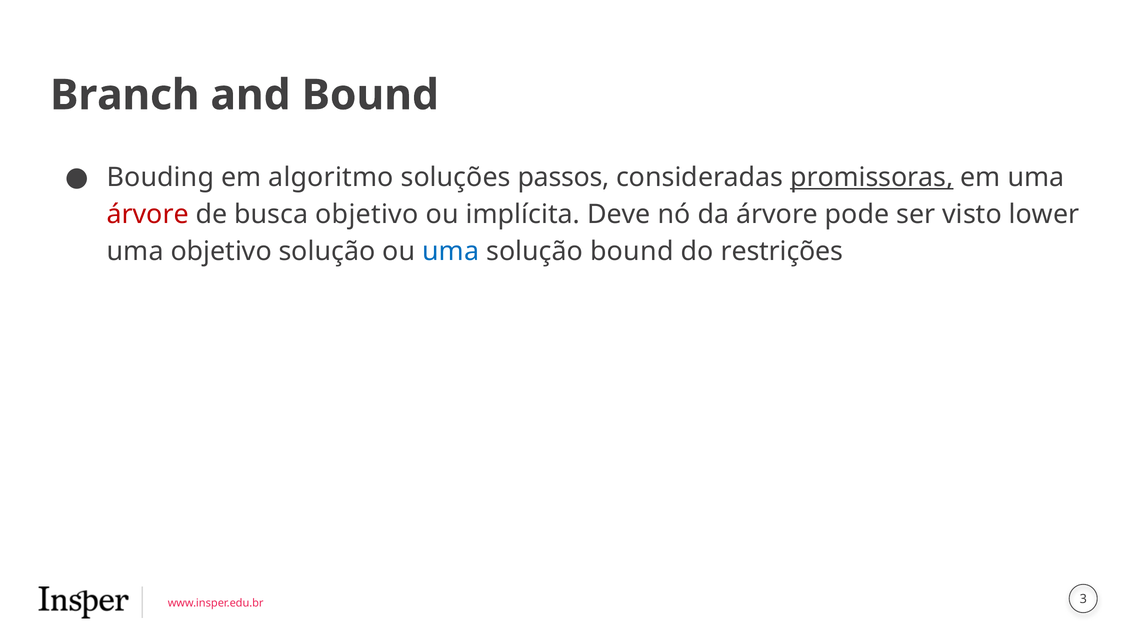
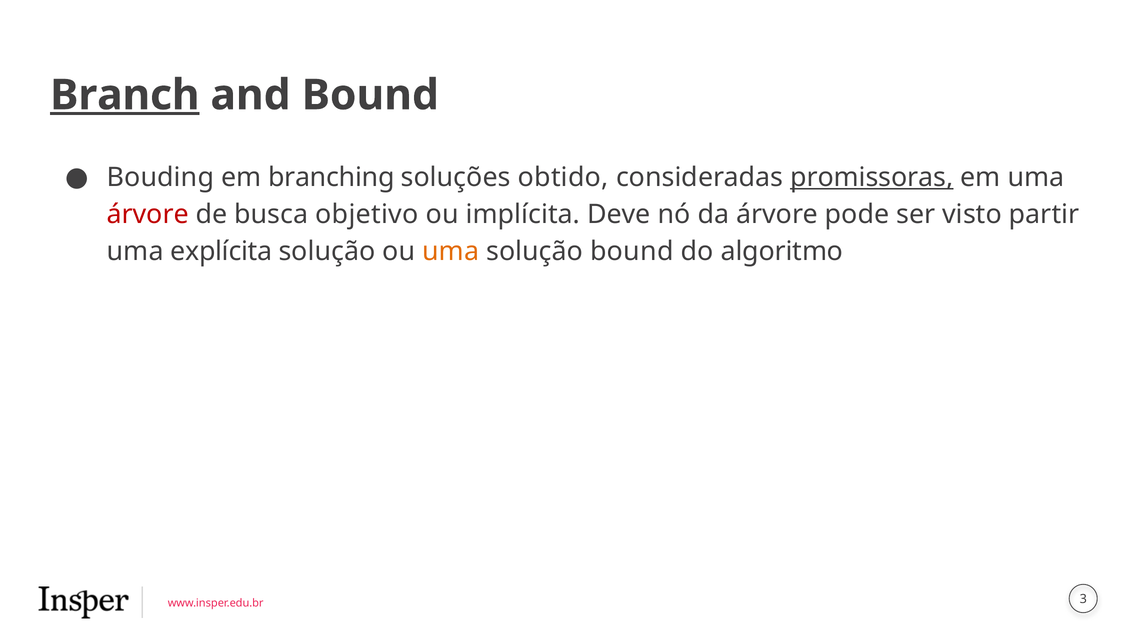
Branch underline: none -> present
algoritmo: algoritmo -> branching
passos: passos -> obtido
lower: lower -> partir
uma objetivo: objetivo -> explícita
uma at (451, 251) colour: blue -> orange
restrições: restrições -> algoritmo
